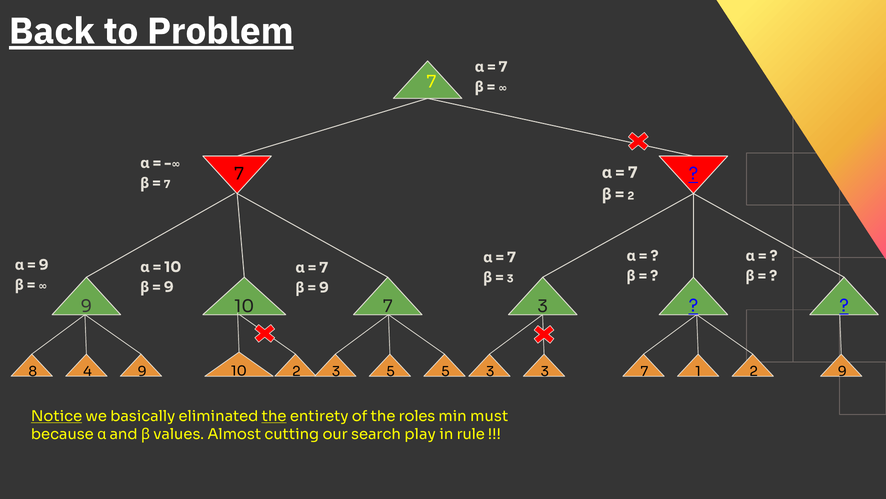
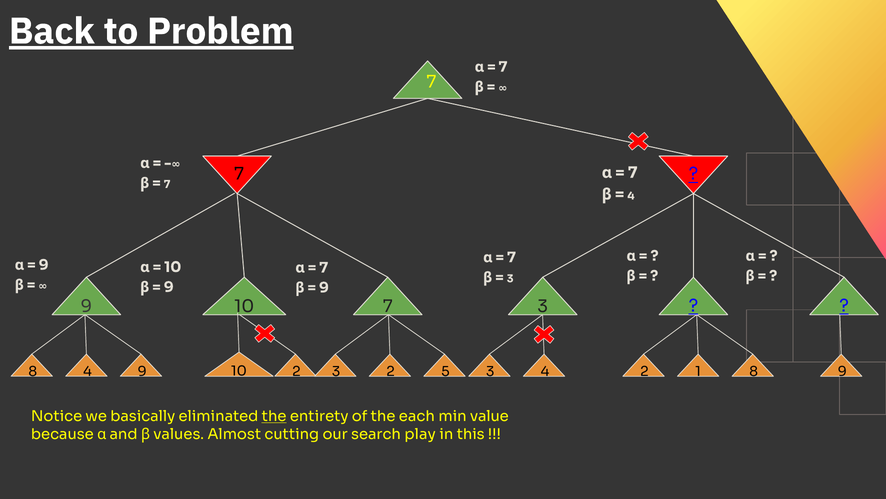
β 2: 2 -> 4
3 5: 5 -> 2
3 3: 3 -> 4
5 7: 7 -> 2
1 2: 2 -> 8
Notice underline: present -> none
roles: roles -> each
must: must -> value
rule: rule -> this
